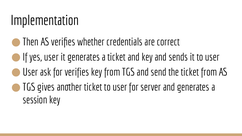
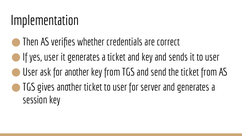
for verifies: verifies -> another
